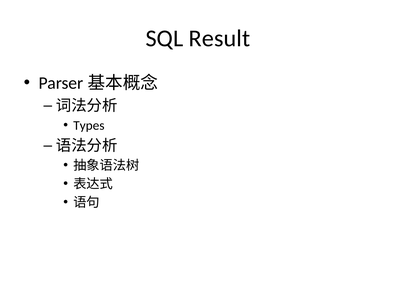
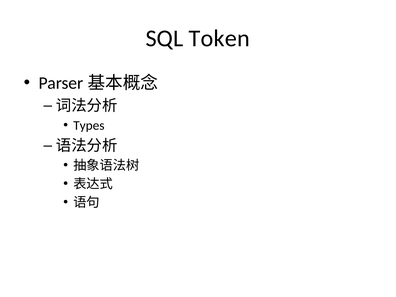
Result: Result -> Token
